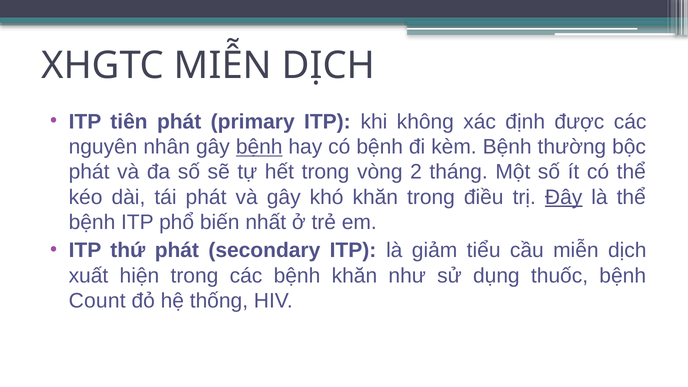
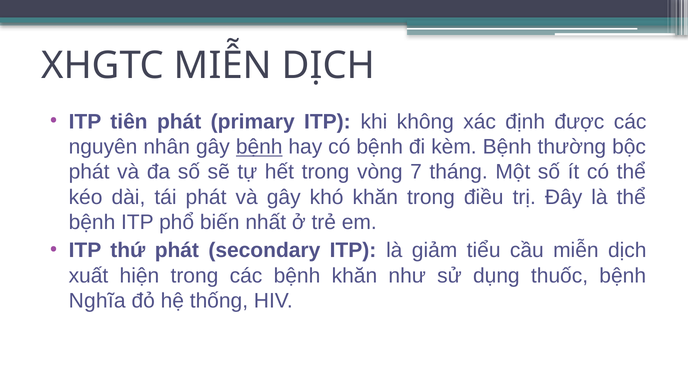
2: 2 -> 7
Đây underline: present -> none
Count: Count -> Nghĩa
